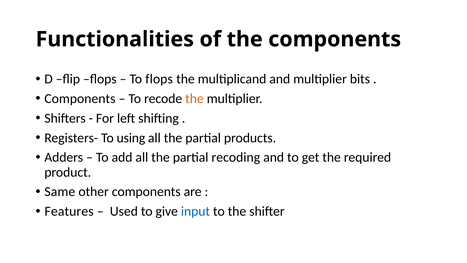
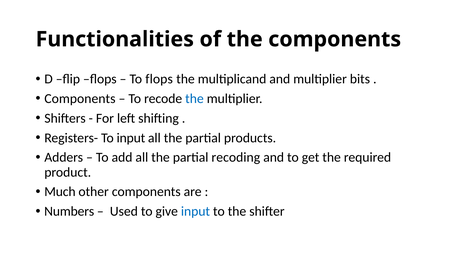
the at (194, 99) colour: orange -> blue
To using: using -> input
Same: Same -> Much
Features: Features -> Numbers
